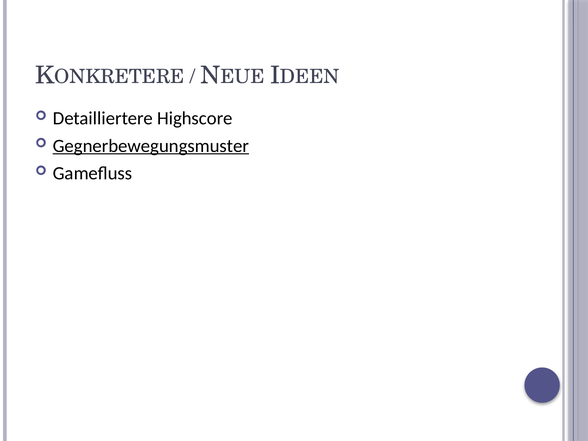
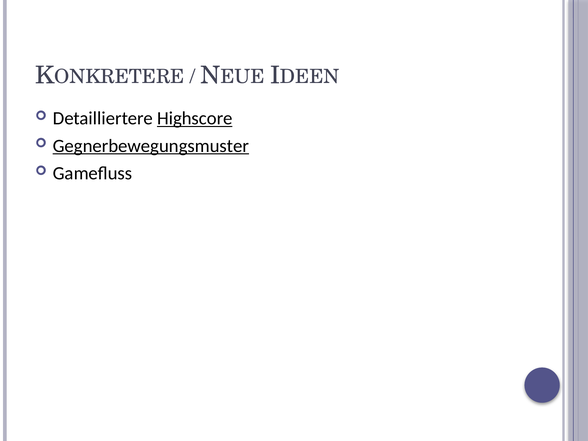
Highscore underline: none -> present
